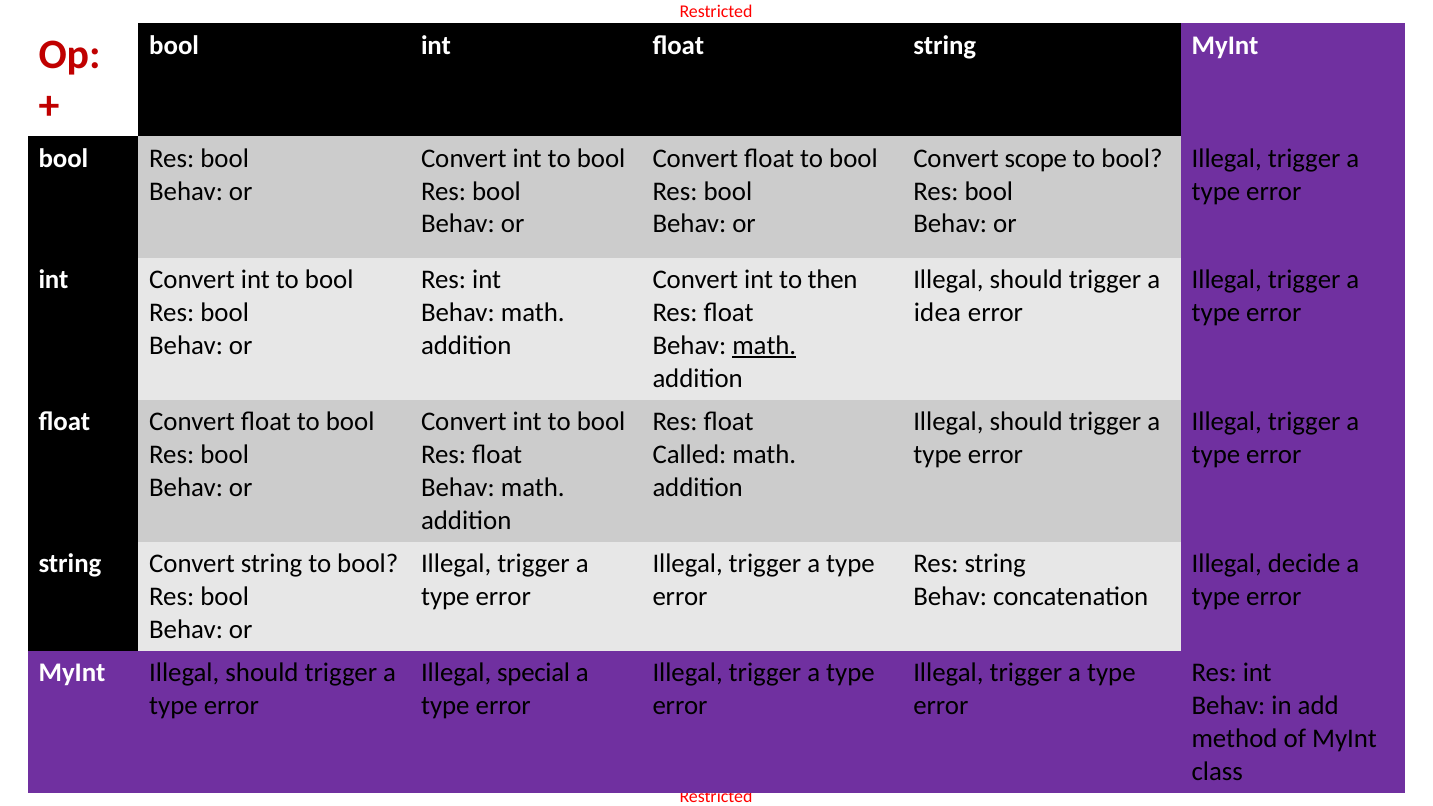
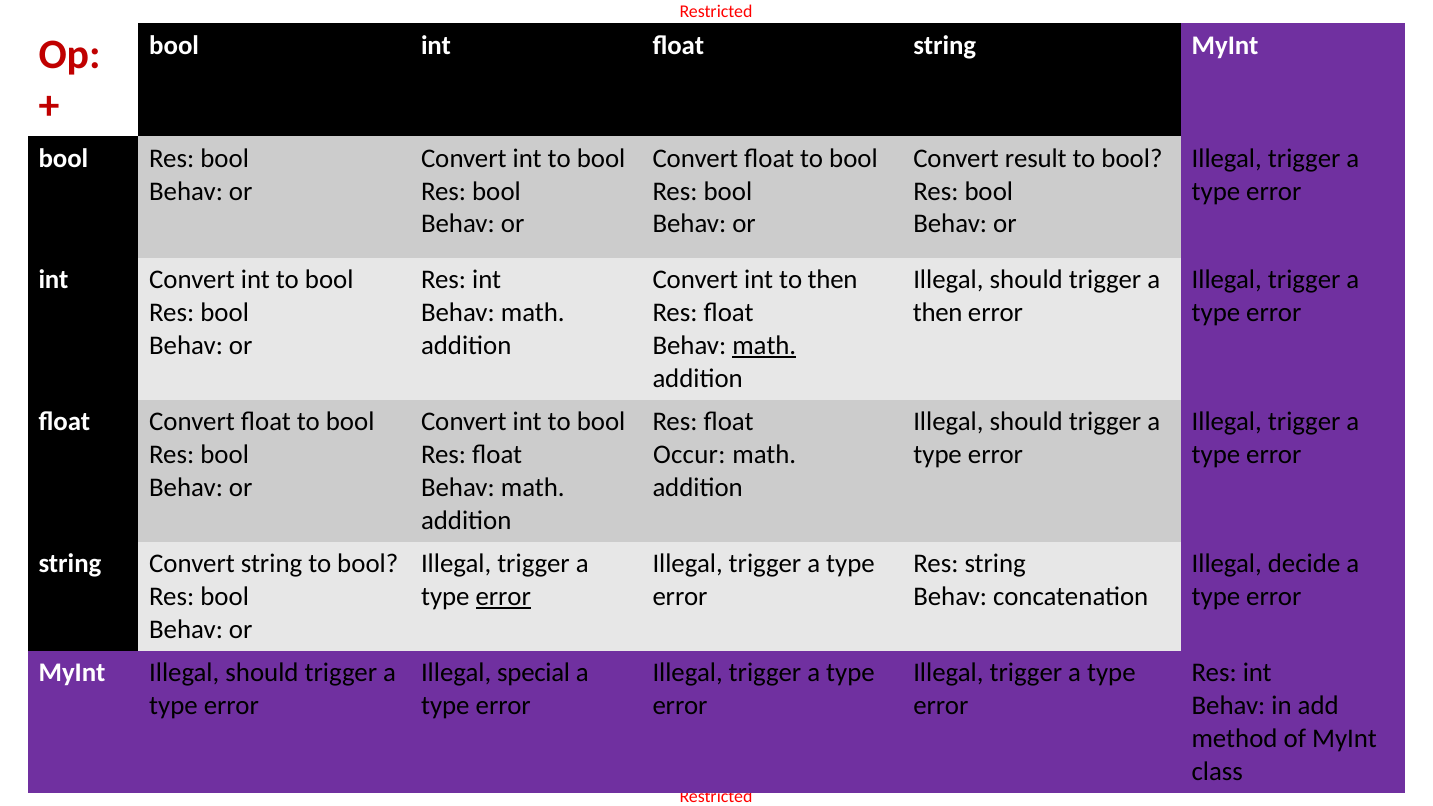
scope: scope -> result
idea at (937, 313): idea -> then
Called: Called -> Occur
error at (503, 597) underline: none -> present
